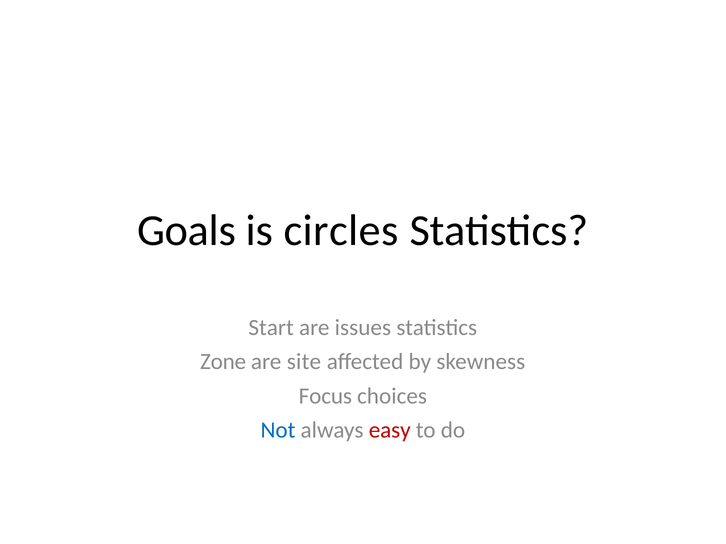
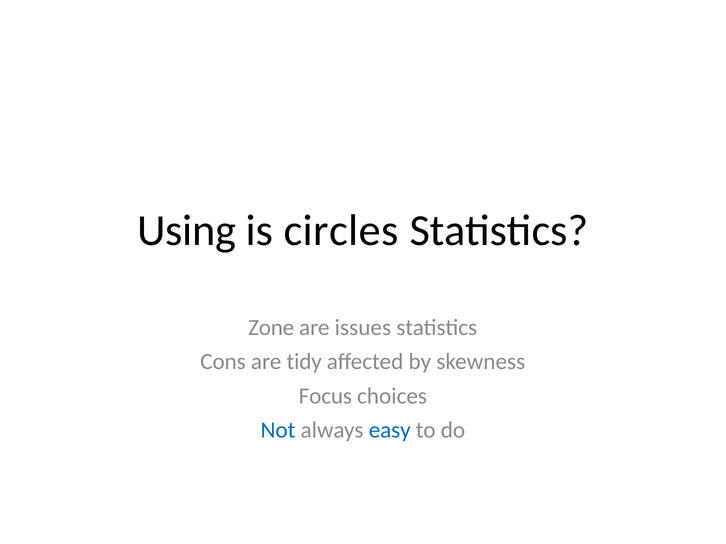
Goals: Goals -> Using
Start: Start -> Zone
Zone: Zone -> Cons
site: site -> tidy
easy colour: red -> blue
